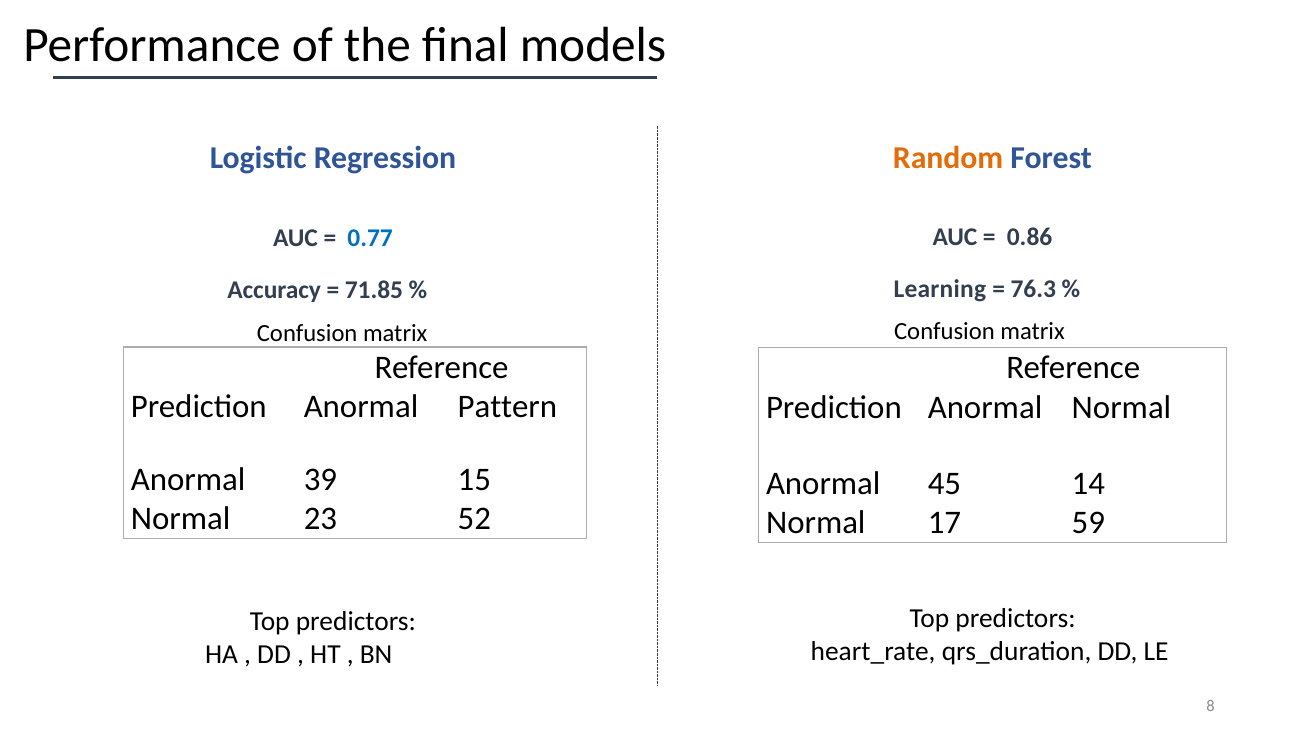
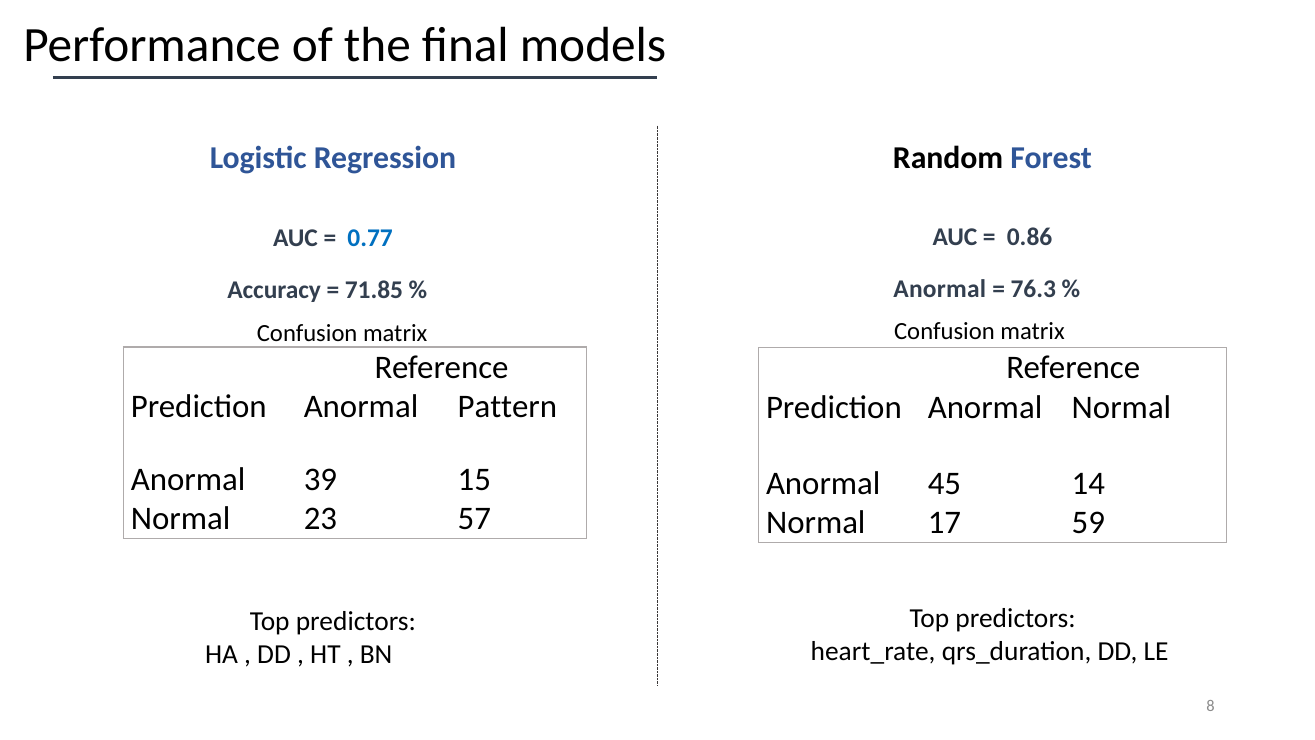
Random colour: orange -> black
Learning at (940, 289): Learning -> Anormal
52: 52 -> 57
